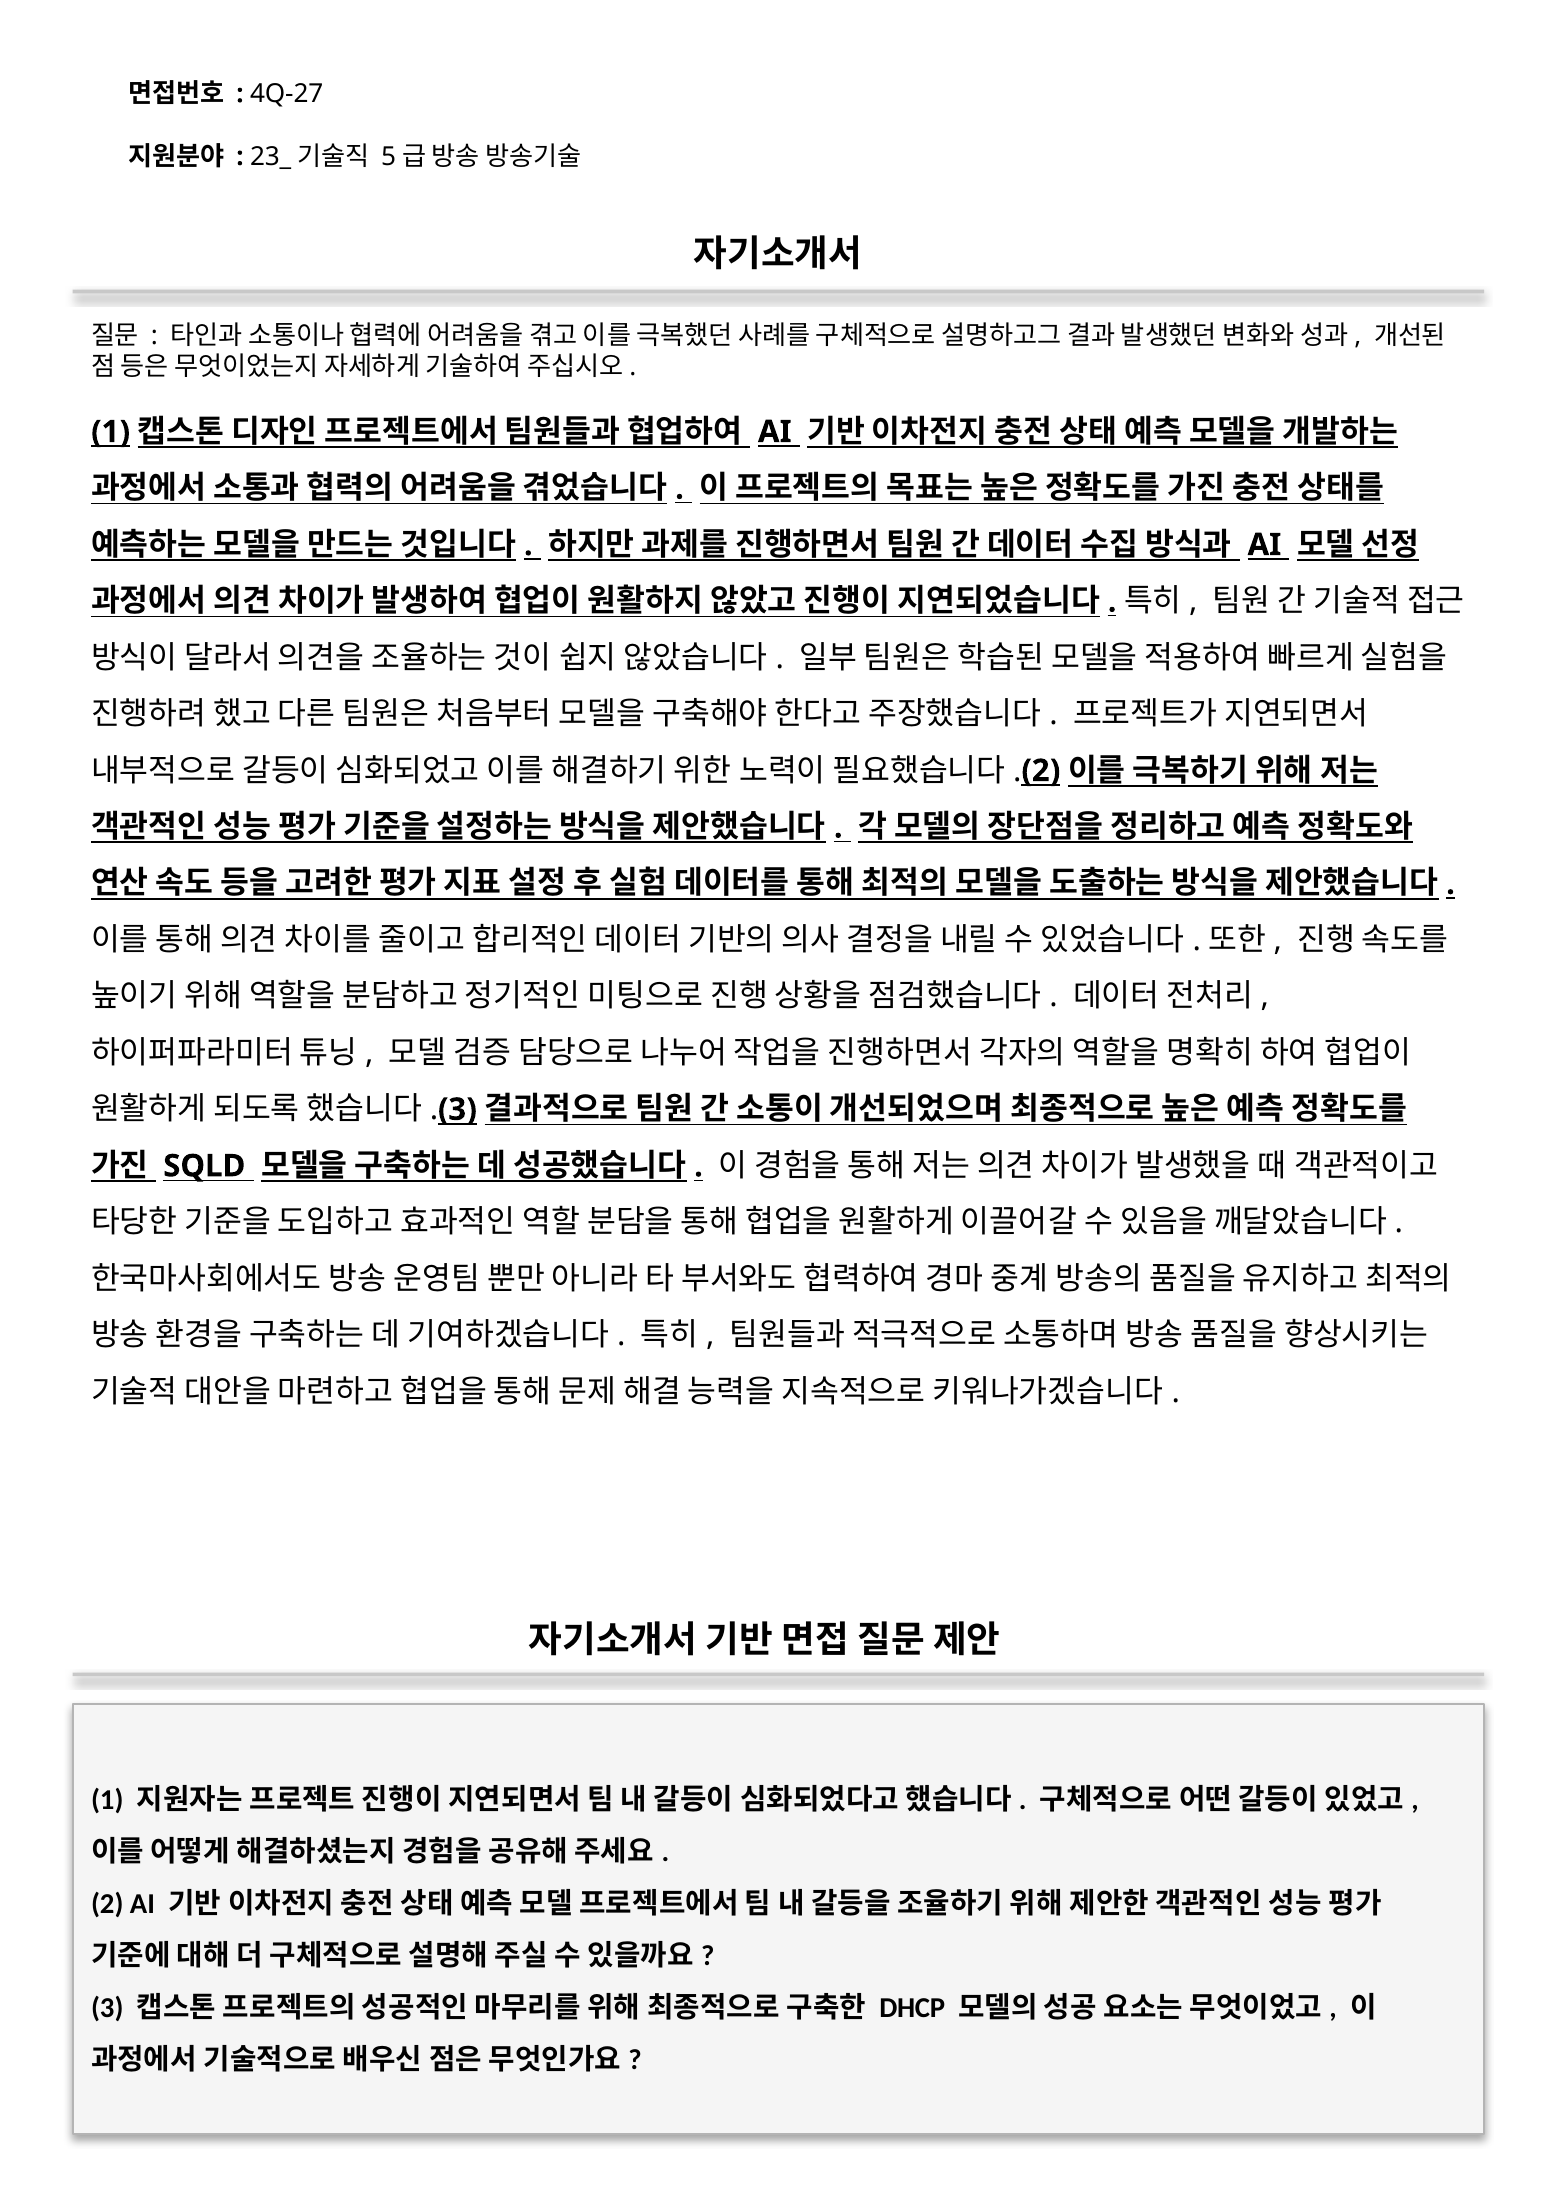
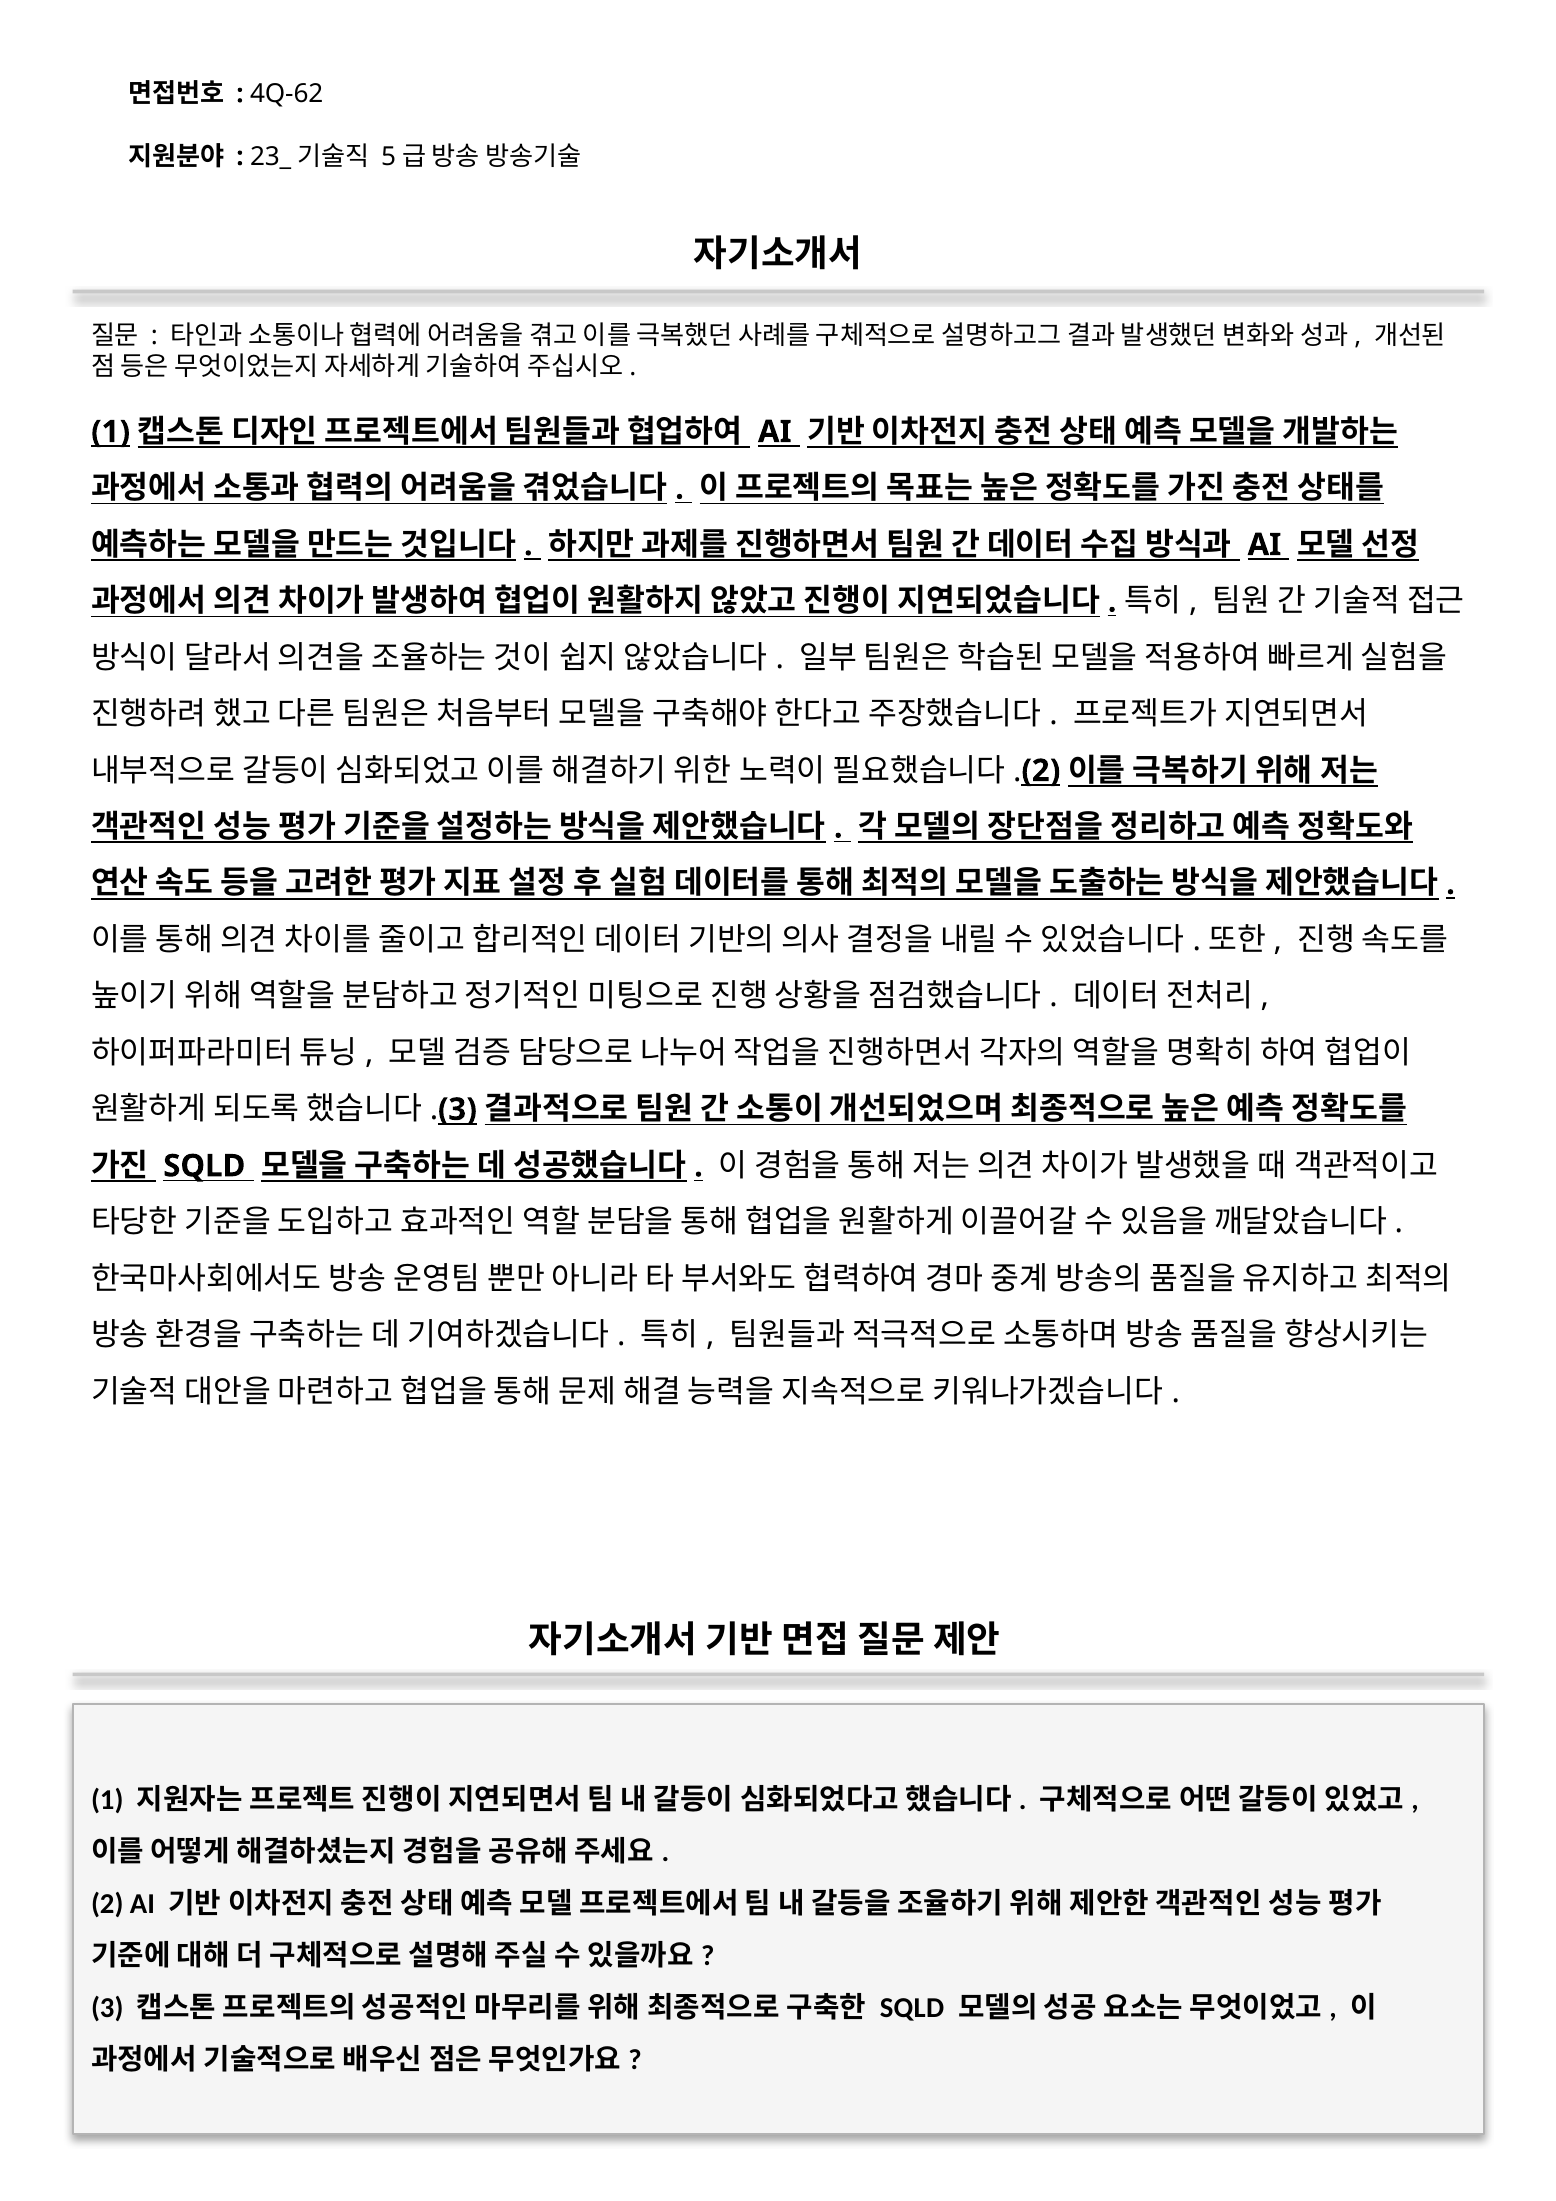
4Q-27: 4Q-27 -> 4Q-62
DHCP at (912, 2007): DHCP -> SQLD
